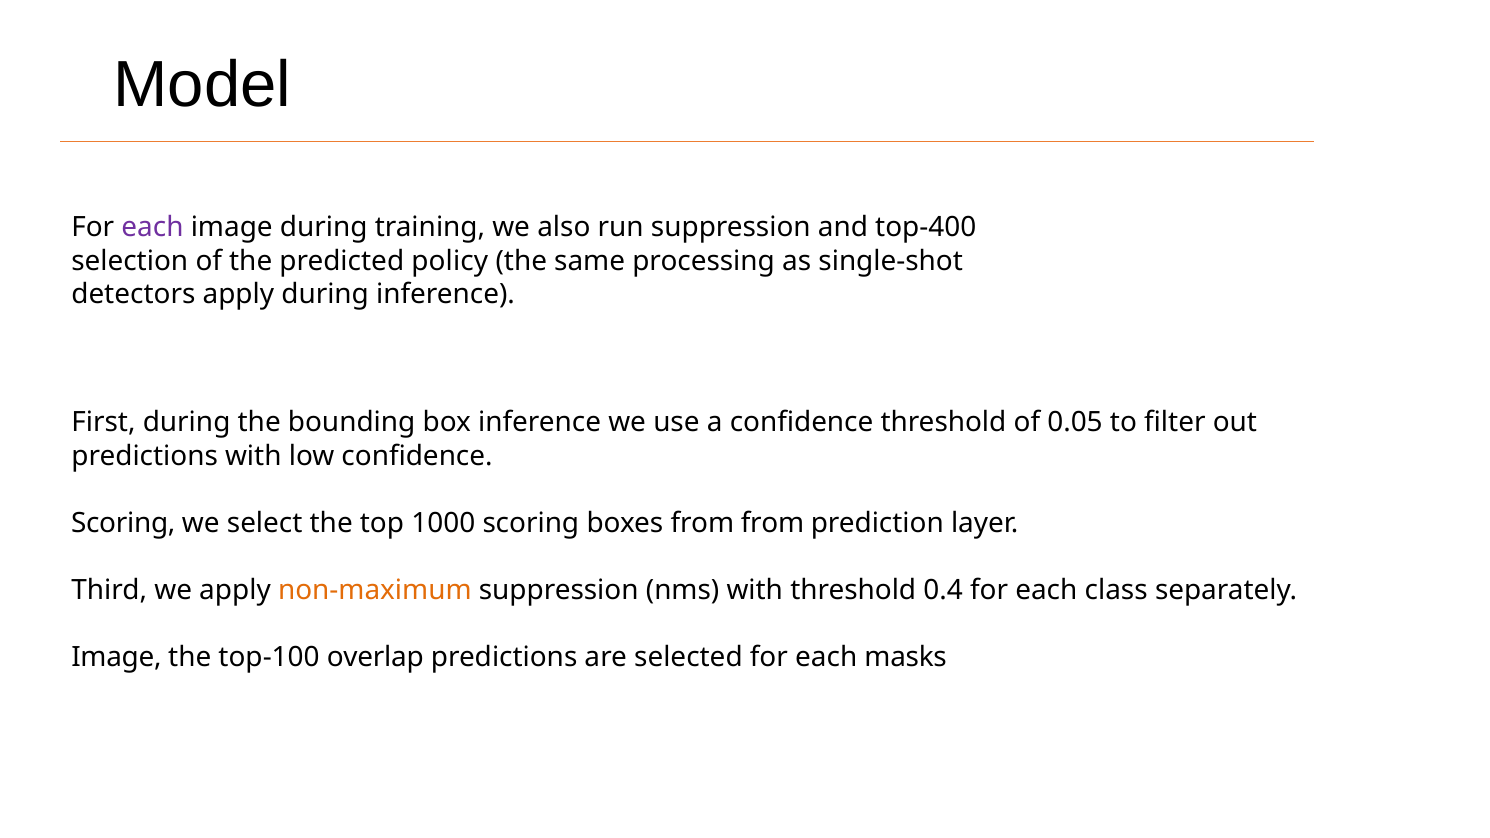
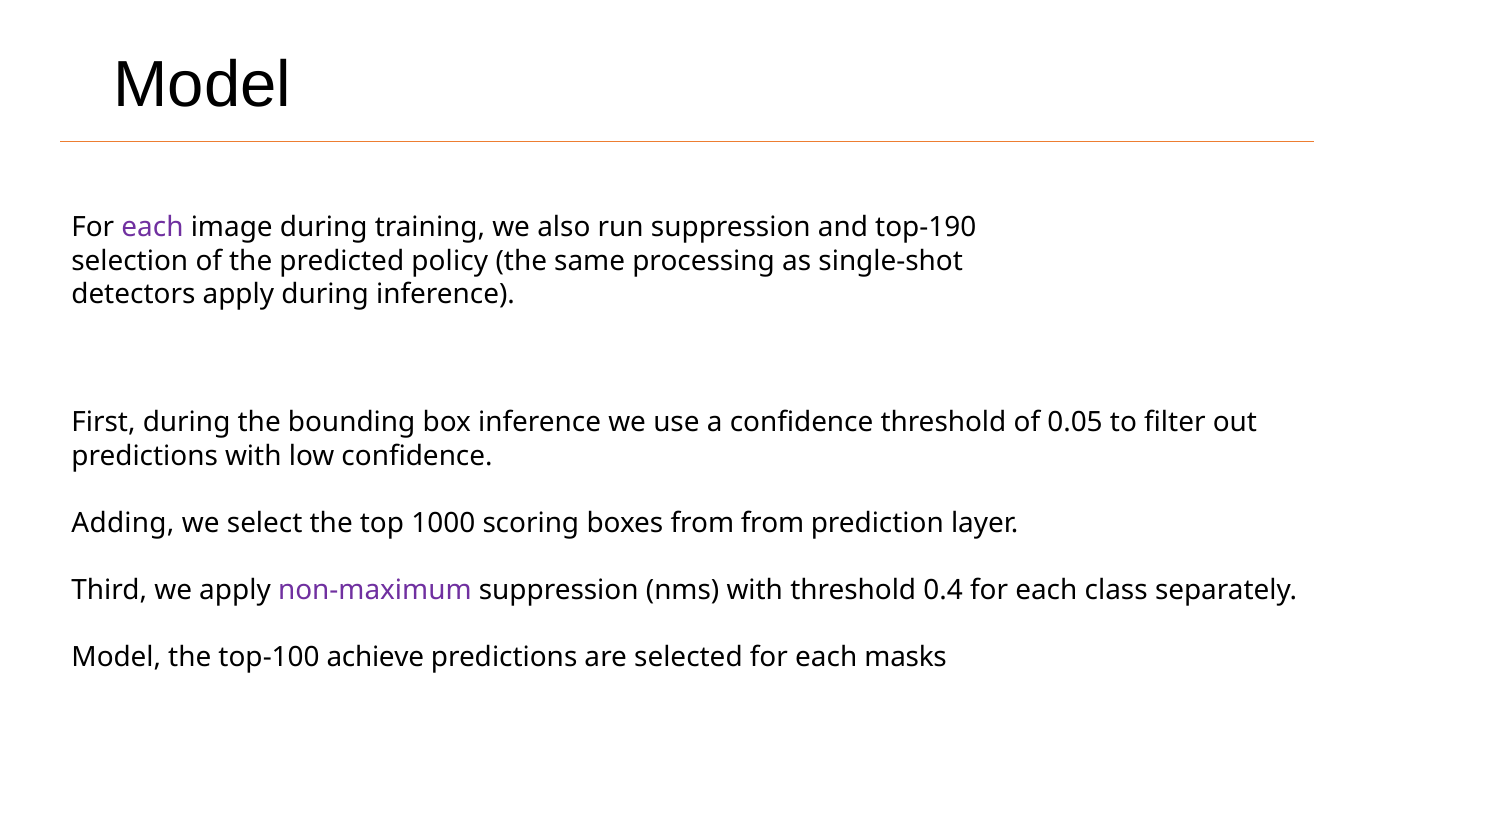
top-400: top-400 -> top-190
Scoring at (123, 523): Scoring -> Adding
non-maximum colour: orange -> purple
Image at (116, 657): Image -> Model
overlap: overlap -> achieve
